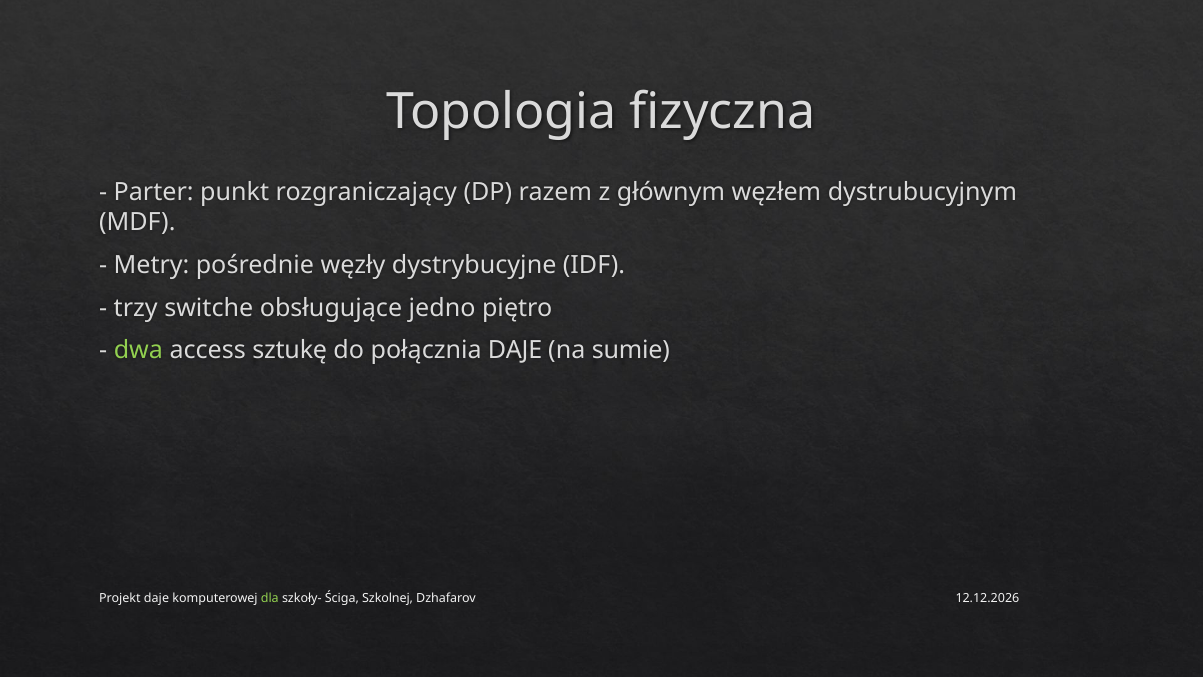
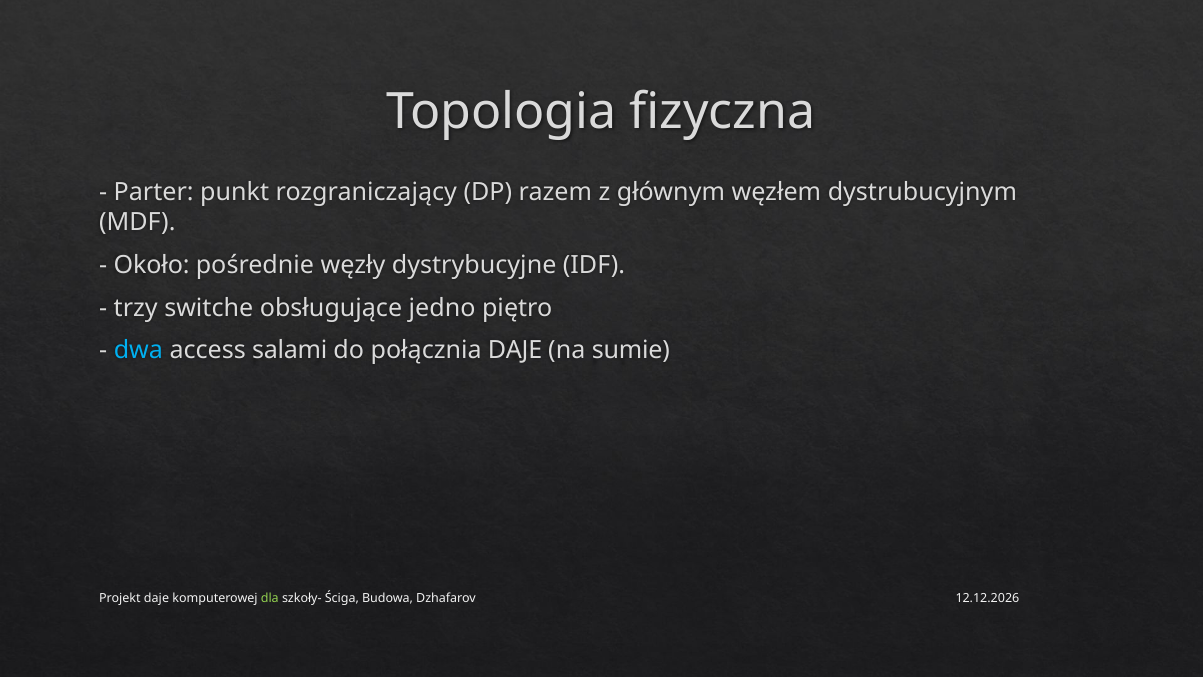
Metry: Metry -> Około
dwa colour: light green -> light blue
sztukę: sztukę -> salami
Szkolnej: Szkolnej -> Budowa
